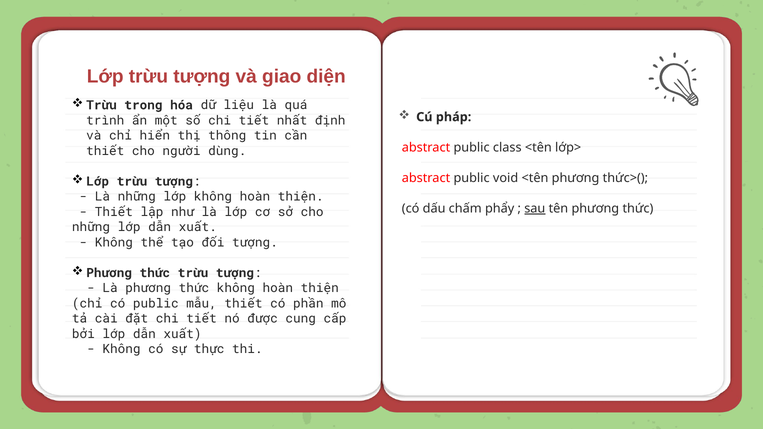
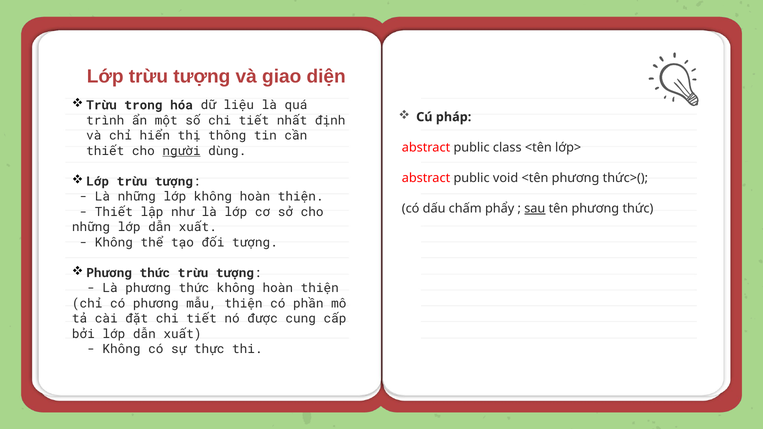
người underline: none -> present
có public: public -> phương
mẫu thiết: thiết -> thiện
